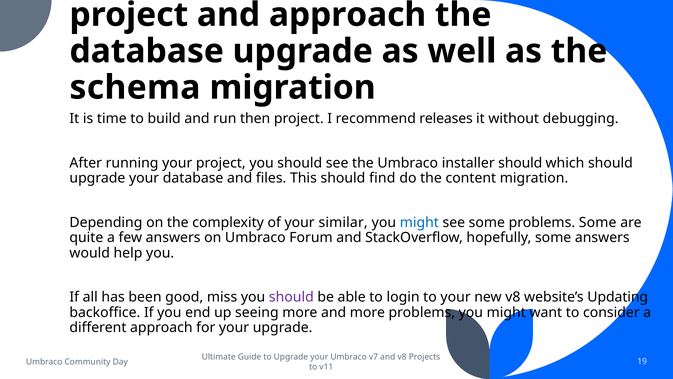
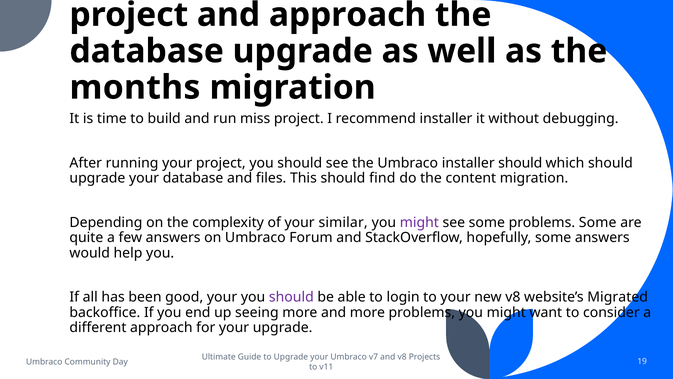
schema: schema -> months
then: then -> miss
recommend releases: releases -> installer
might at (419, 222) colour: blue -> purple
good miss: miss -> your
Updating: Updating -> Migrated
